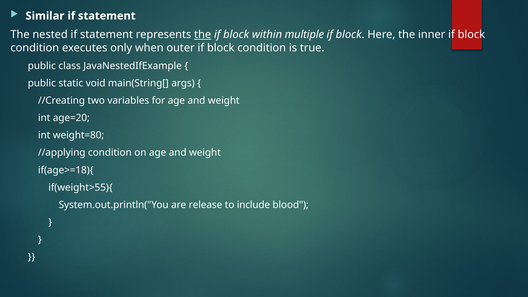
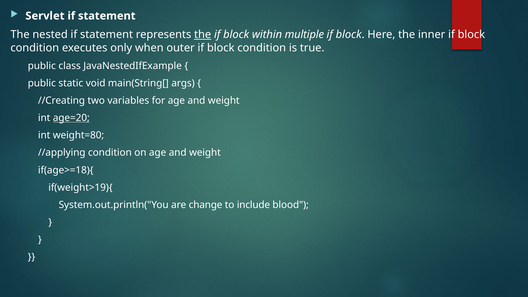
Similar: Similar -> Servlet
age=20 underline: none -> present
if(weight>55){: if(weight>55){ -> if(weight>19){
release: release -> change
